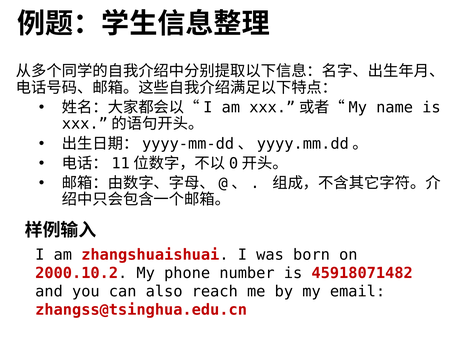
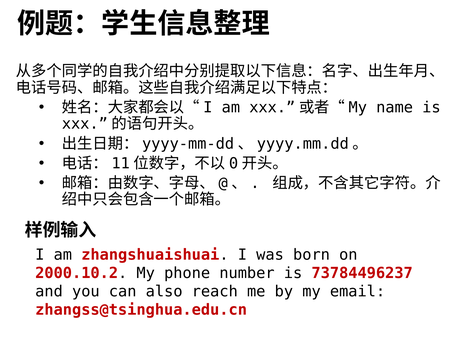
45918071482: 45918071482 -> 73784496237
